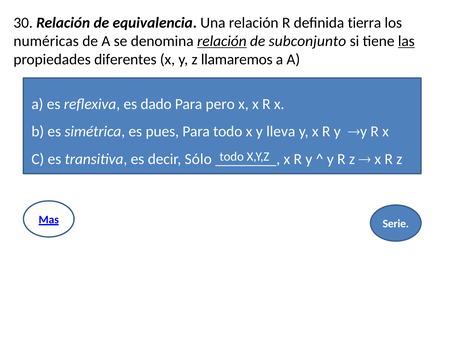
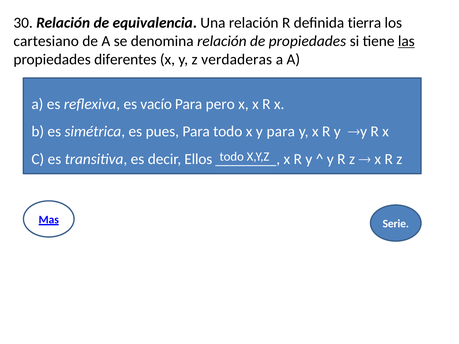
numéricas: numéricas -> cartesiano
relación at (222, 41) underline: present -> none
de subconjunto: subconjunto -> propiedades
llamaremos: llamaremos -> verdaderas
dado: dado -> vacío
y lleva: lleva -> para
Sólo: Sólo -> Ellos
